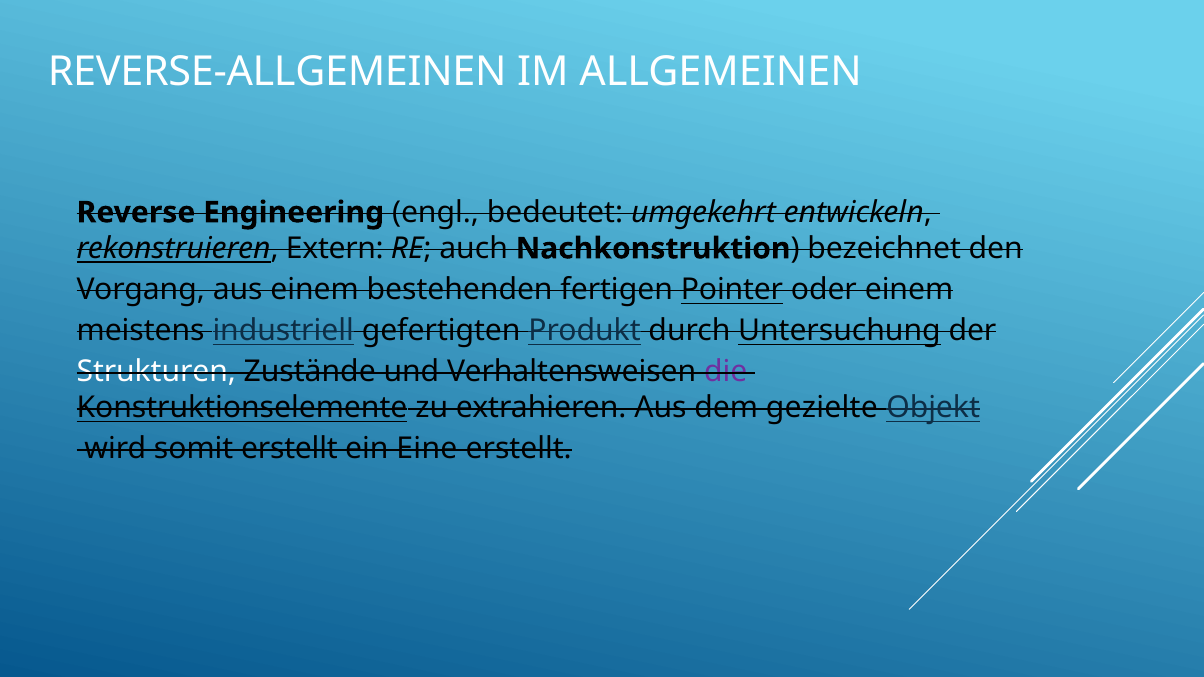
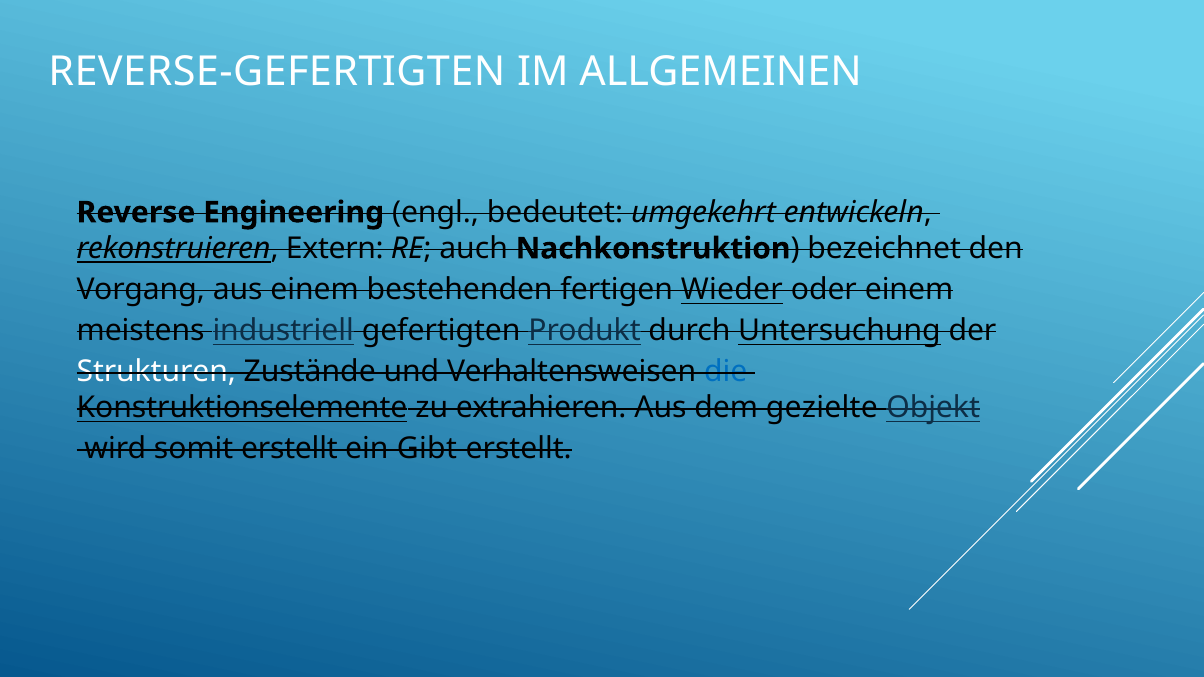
REVERSE-ALLGEMEINEN: REVERSE-ALLGEMEINEN -> REVERSE-GEFERTIGTEN
Pointer: Pointer -> Wieder
die colour: purple -> blue
Eine: Eine -> Gibt
